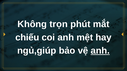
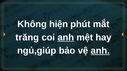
trọn: trọn -> hiện
chiếu: chiếu -> trăng
anh at (66, 38) underline: none -> present
